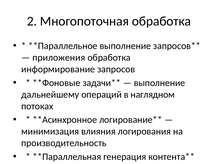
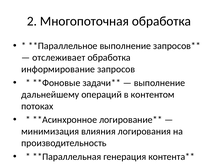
приложения: приложения -> отслеживает
наглядном: наглядном -> контентом
